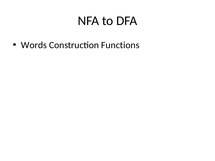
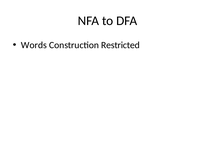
Functions: Functions -> Restricted
